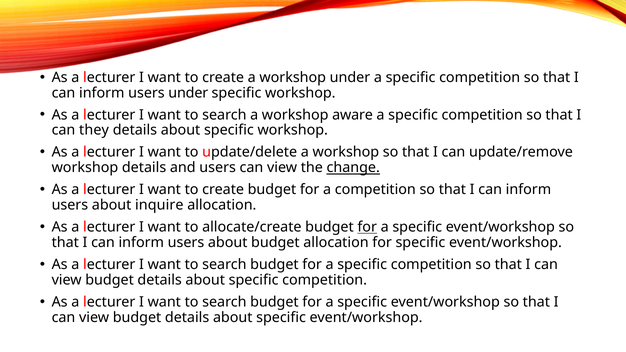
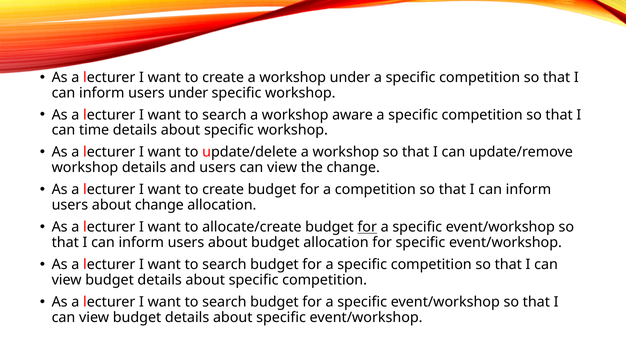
they: they -> time
change at (353, 168) underline: present -> none
about inquire: inquire -> change
